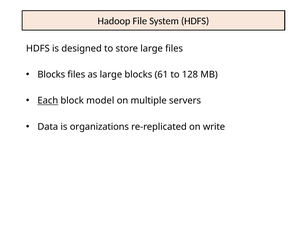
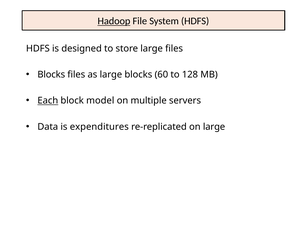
Hadoop underline: none -> present
61: 61 -> 60
organizations: organizations -> expenditures
on write: write -> large
